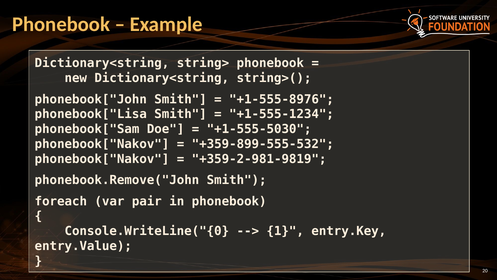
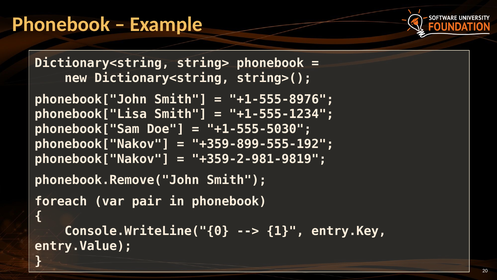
+359-899-555-532: +359-899-555-532 -> +359-899-555-192
